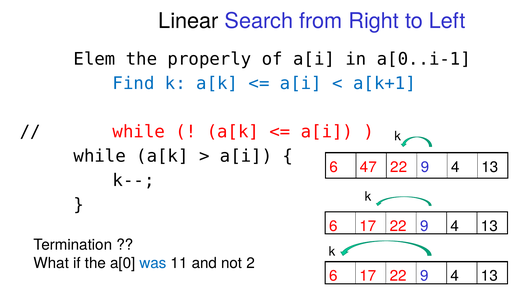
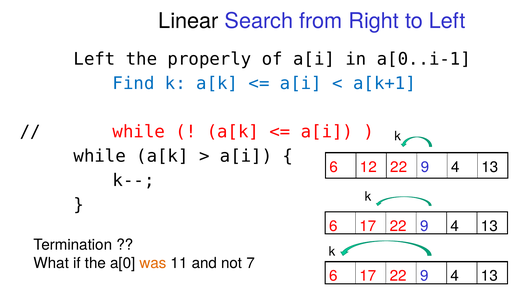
Elem at (94, 59): Elem -> Left
47: 47 -> 12
was colour: blue -> orange
2: 2 -> 7
